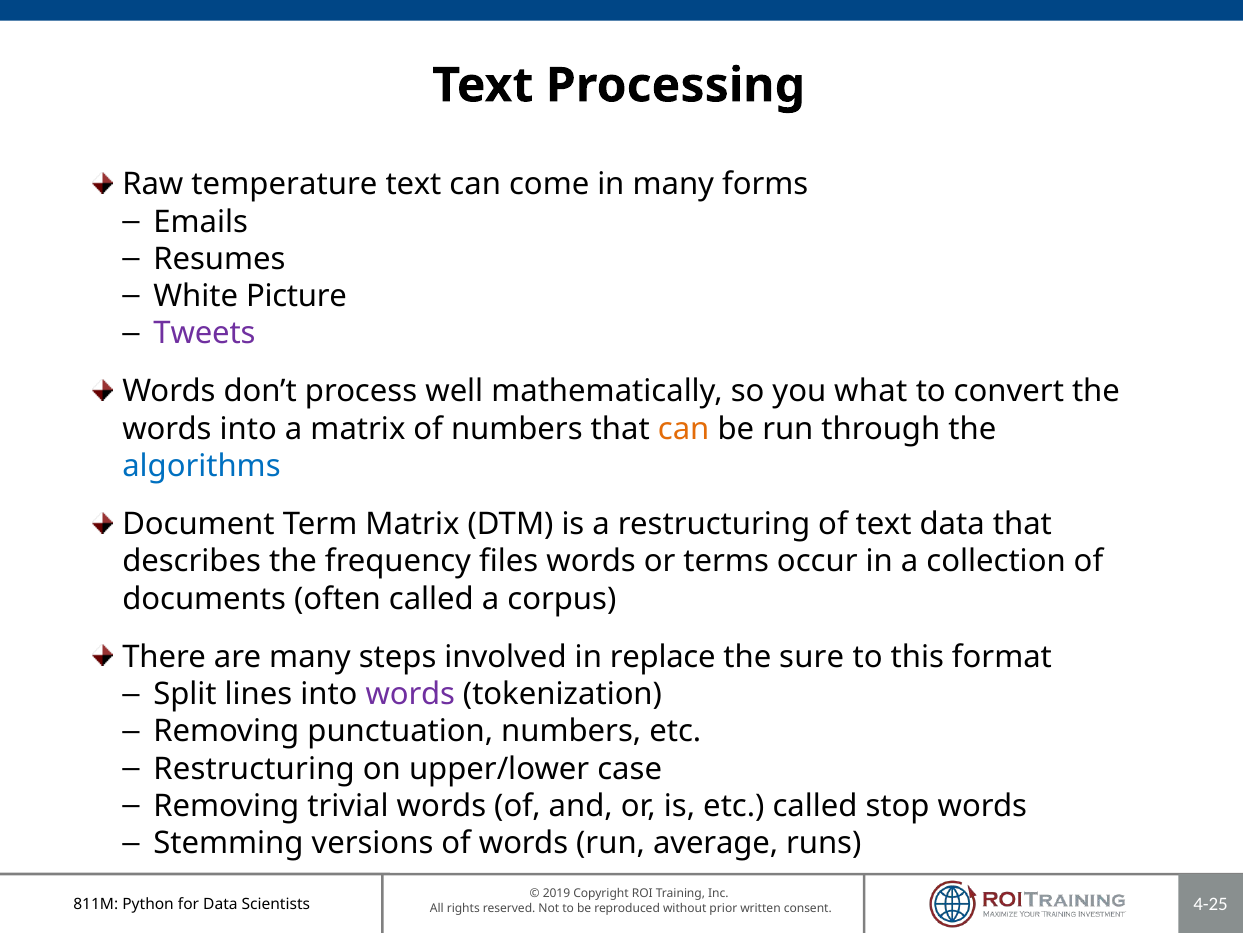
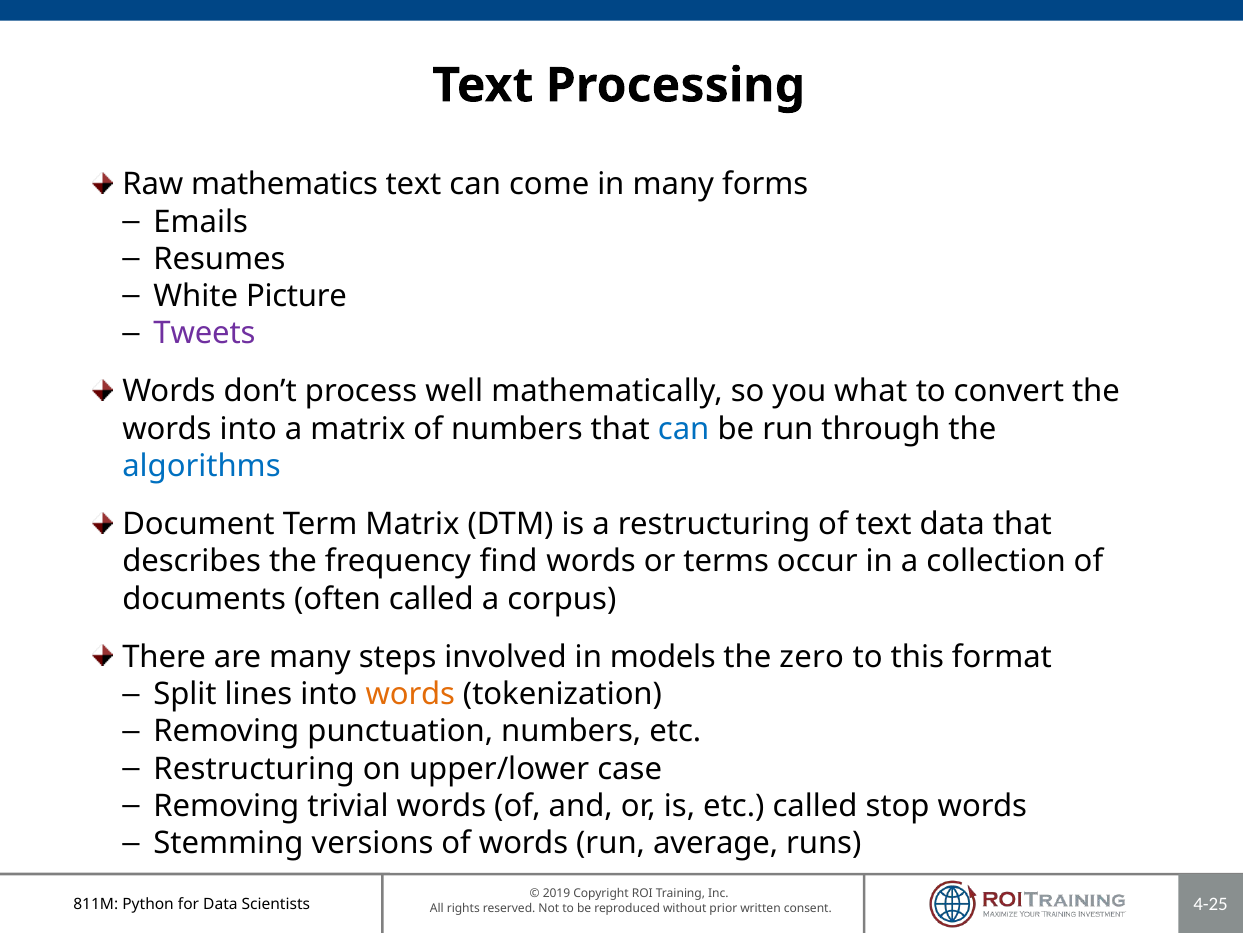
temperature: temperature -> mathematics
can at (684, 429) colour: orange -> blue
files: files -> find
replace: replace -> models
sure: sure -> zero
words at (410, 694) colour: purple -> orange
